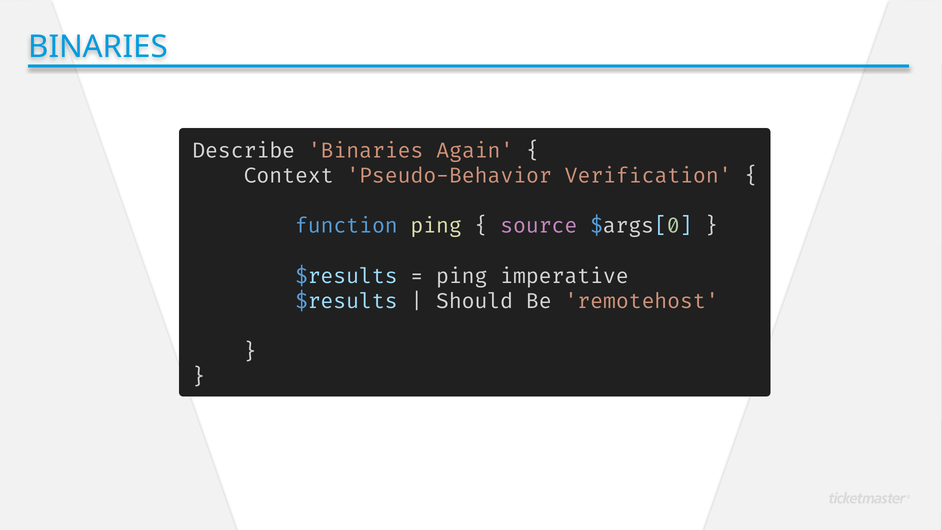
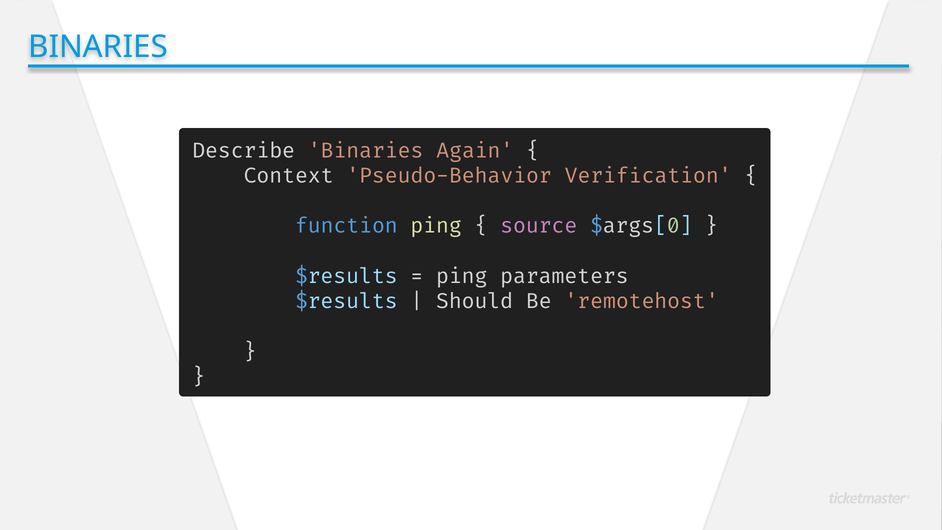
imperative: imperative -> parameters
